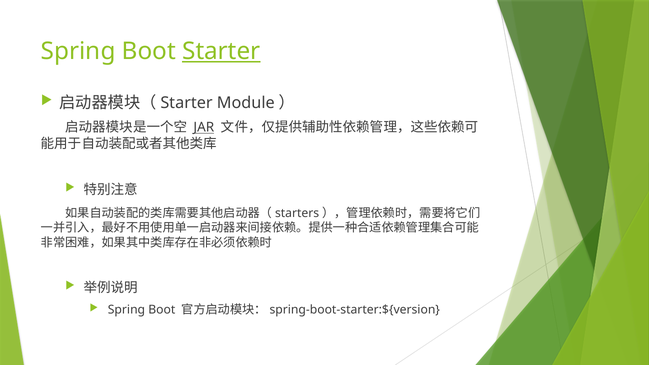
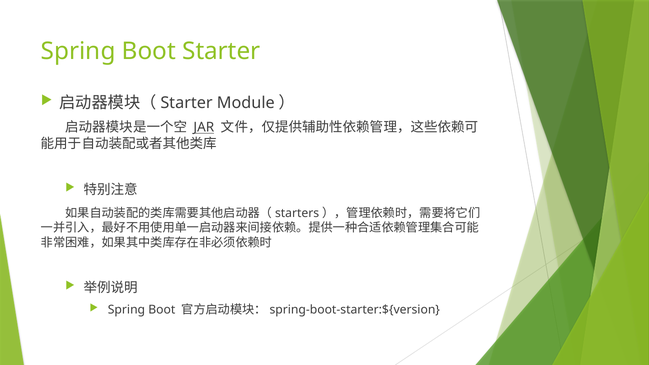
Starter at (221, 51) underline: present -> none
